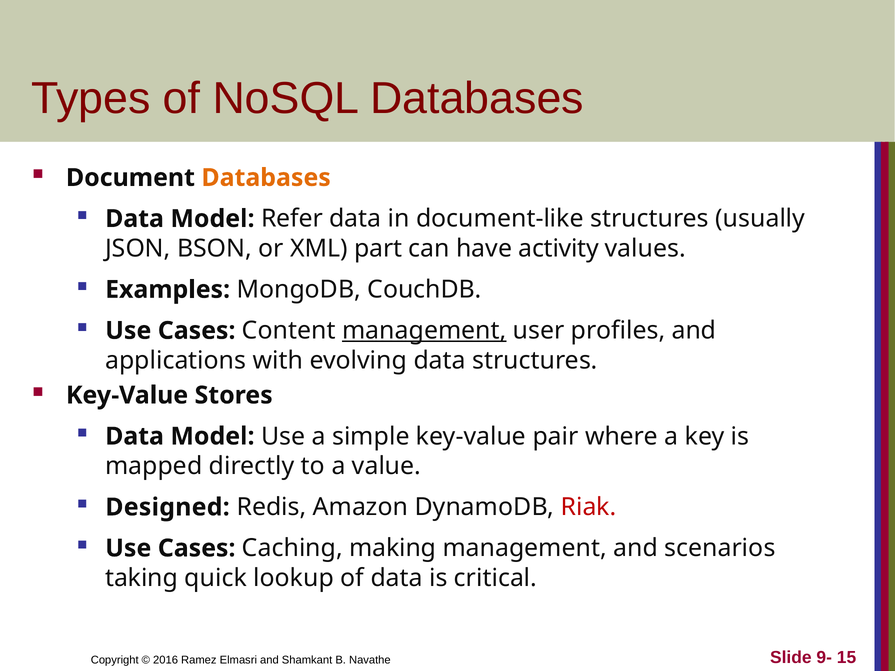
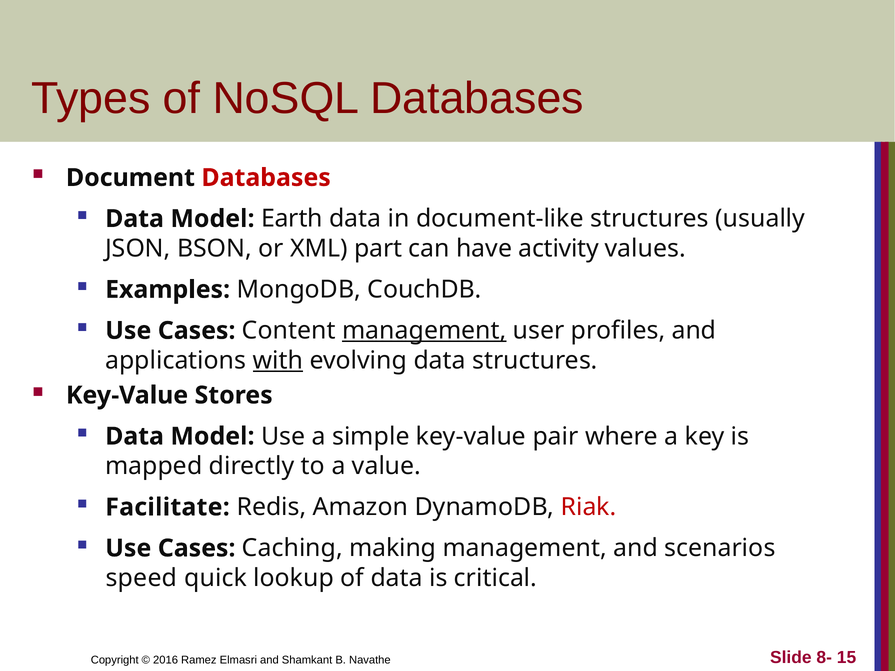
Databases at (266, 178) colour: orange -> red
Refer: Refer -> Earth
with underline: none -> present
Designed: Designed -> Facilitate
taking: taking -> speed
9-: 9- -> 8-
